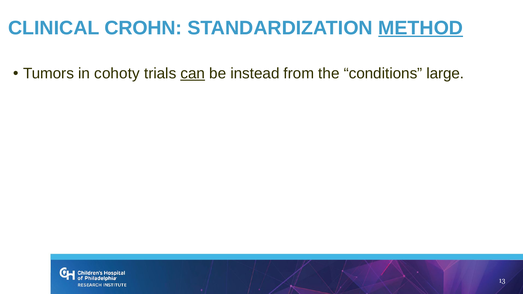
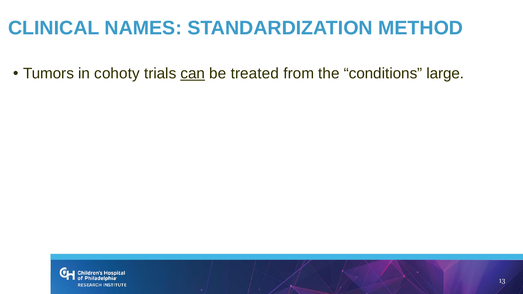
CROHN: CROHN -> NAMES
METHOD underline: present -> none
instead: instead -> treated
